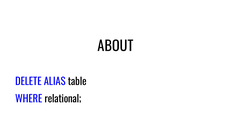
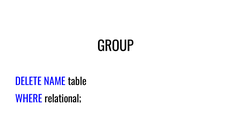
ABOUT: ABOUT -> GROUP
ALIAS: ALIAS -> NAME
